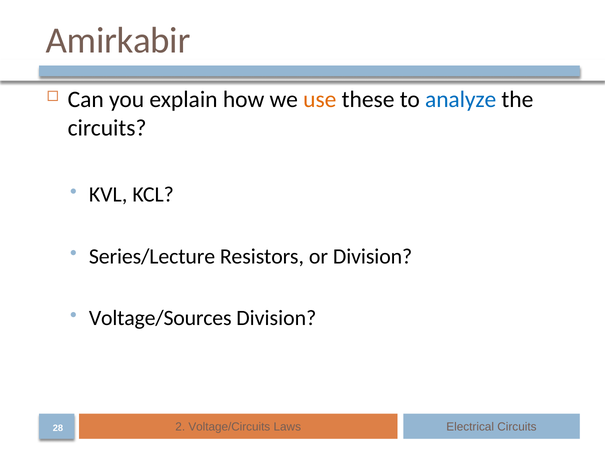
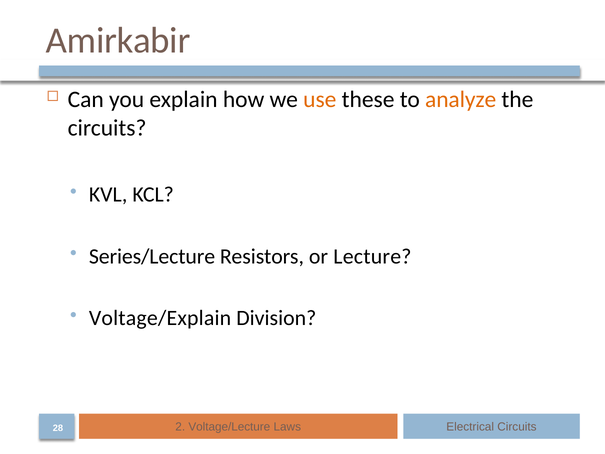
analyze colour: blue -> orange
or Division: Division -> Lecture
Voltage/Sources: Voltage/Sources -> Voltage/Explain
Voltage/Circuits: Voltage/Circuits -> Voltage/Lecture
